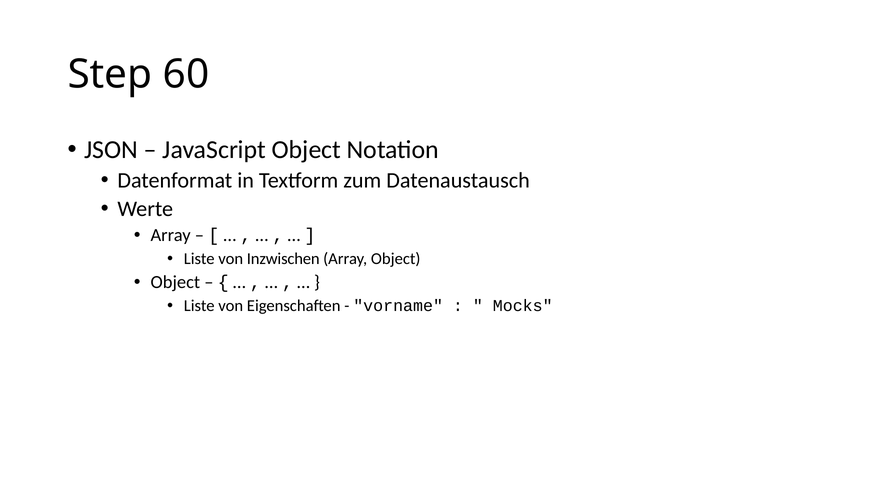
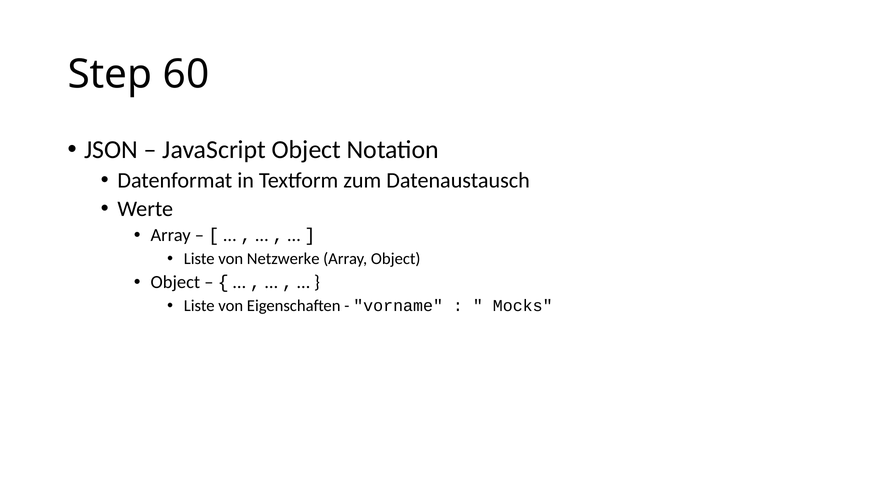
Inzwischen: Inzwischen -> Netzwerke
